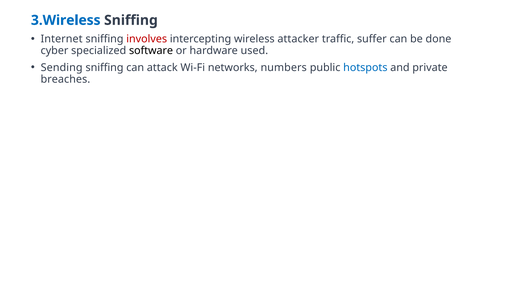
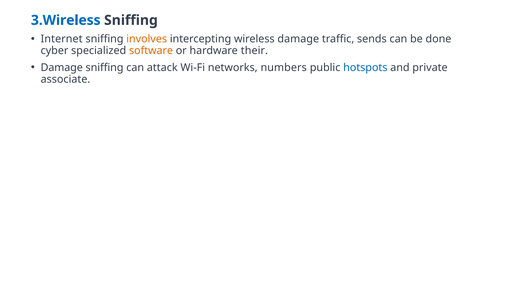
involves colour: red -> orange
wireless attacker: attacker -> damage
suffer: suffer -> sends
software colour: black -> orange
used: used -> their
Sending at (62, 67): Sending -> Damage
breaches: breaches -> associate
